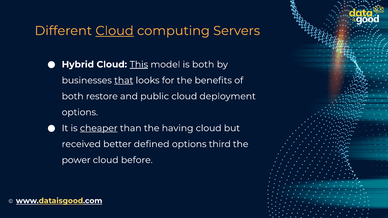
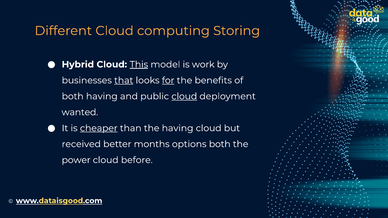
Cloud at (115, 31) underline: present -> none
Servers: Servers -> Storing
is both: both -> work
for underline: none -> present
both restore: restore -> having
cloud at (184, 96) underline: none -> present
options at (80, 112): options -> wanted
defined: defined -> months
options third: third -> both
